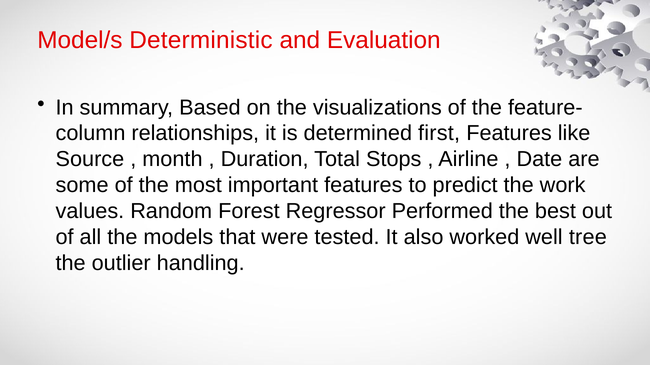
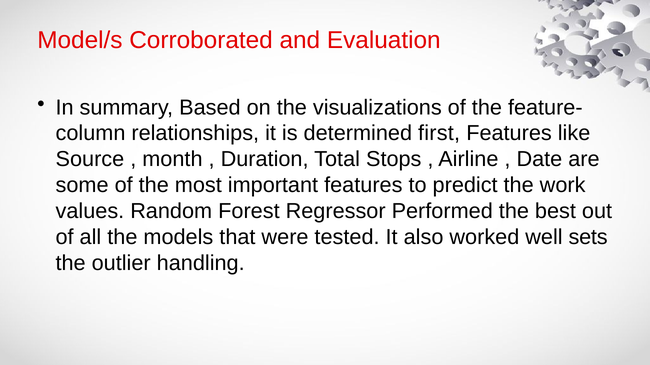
Deterministic: Deterministic -> Corroborated
tree: tree -> sets
